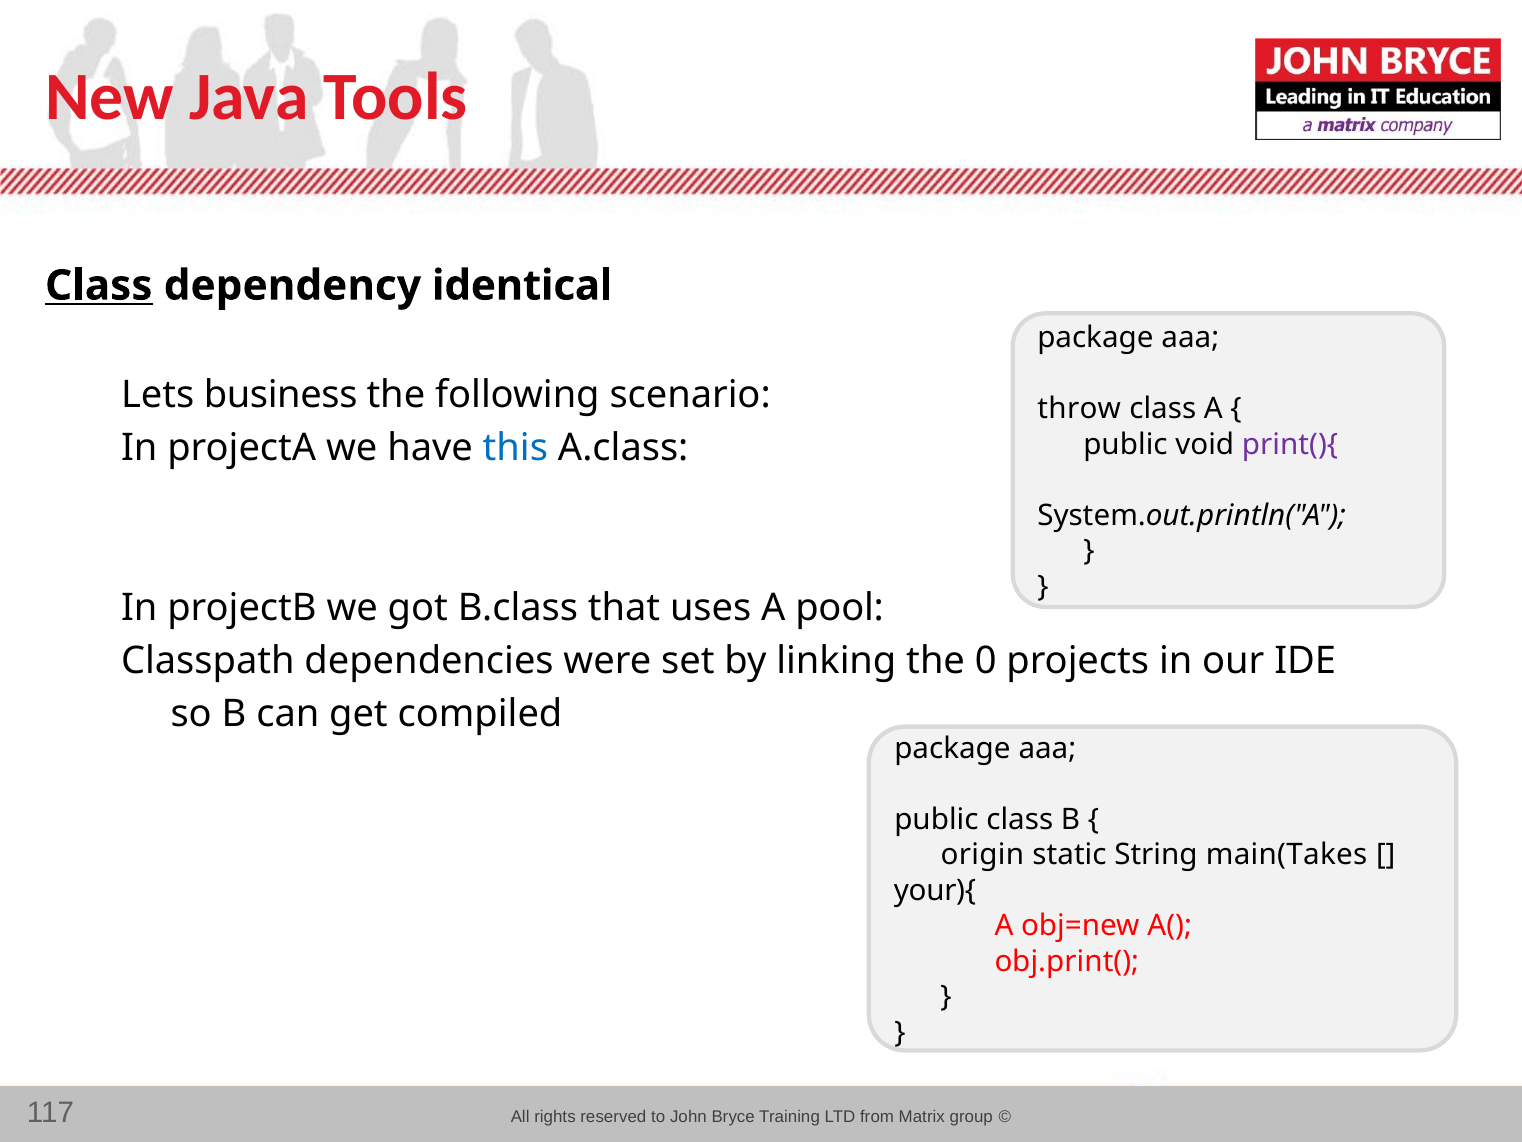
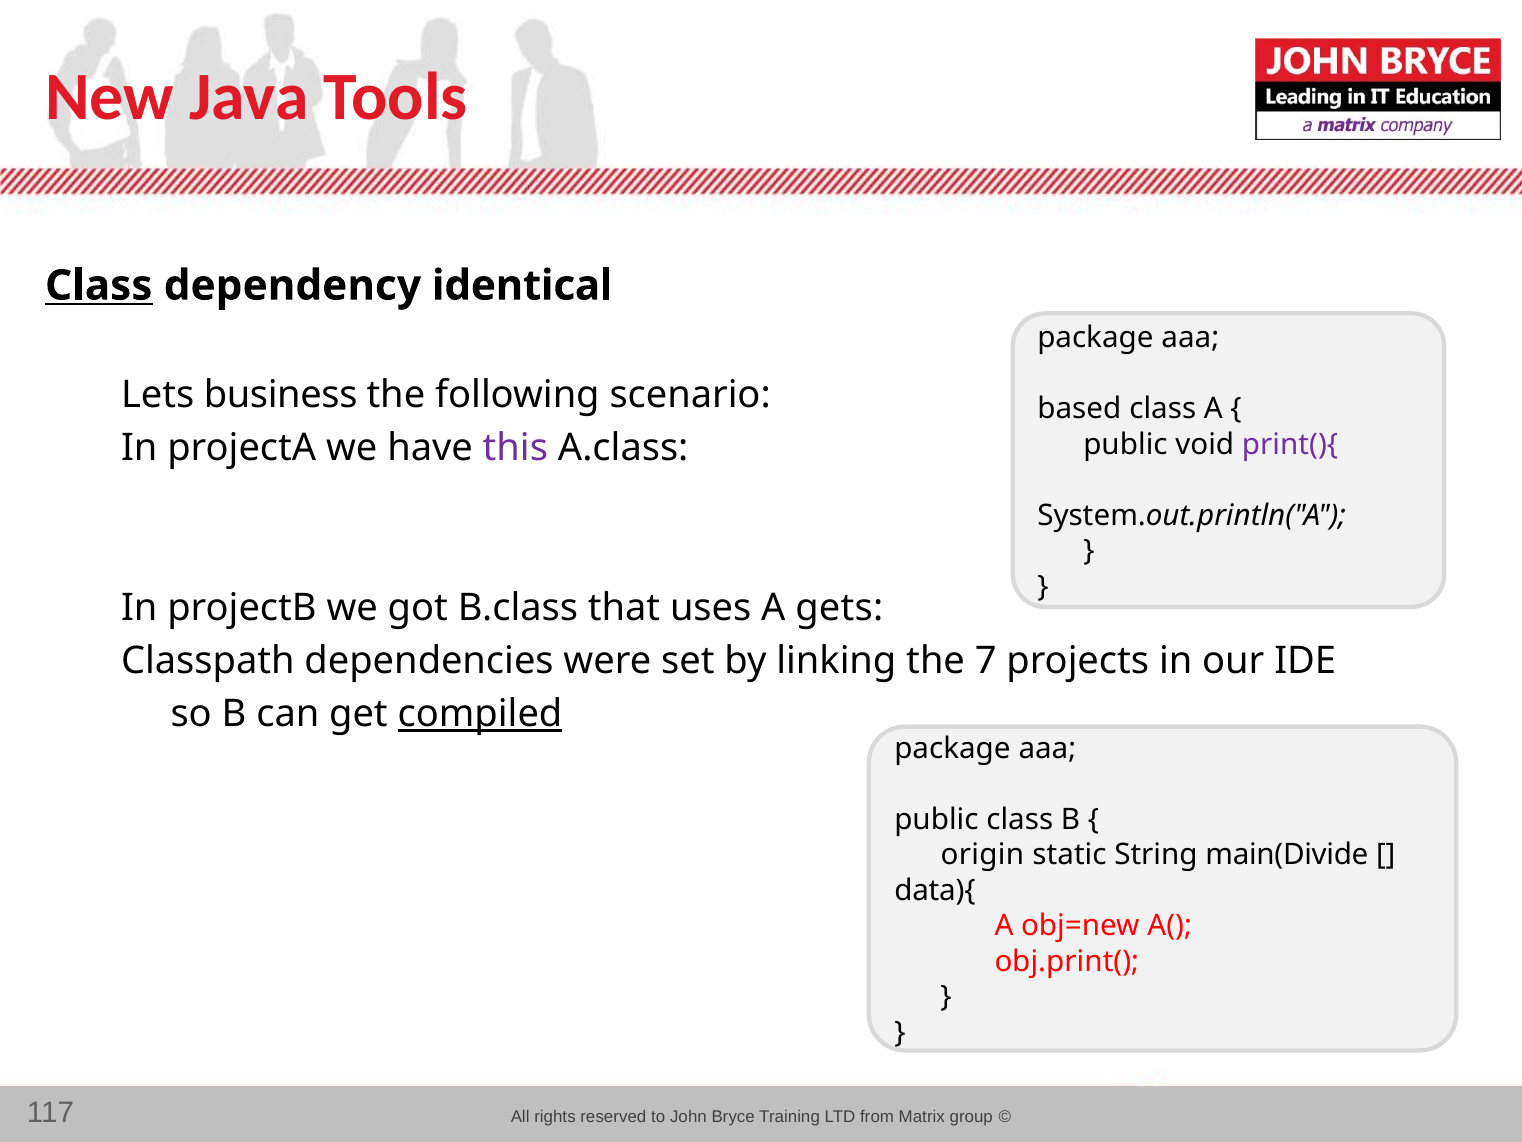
throw: throw -> based
this colour: blue -> purple
pool: pool -> gets
0: 0 -> 7
compiled underline: none -> present
main(Takes: main(Takes -> main(Divide
your){: your){ -> data){
